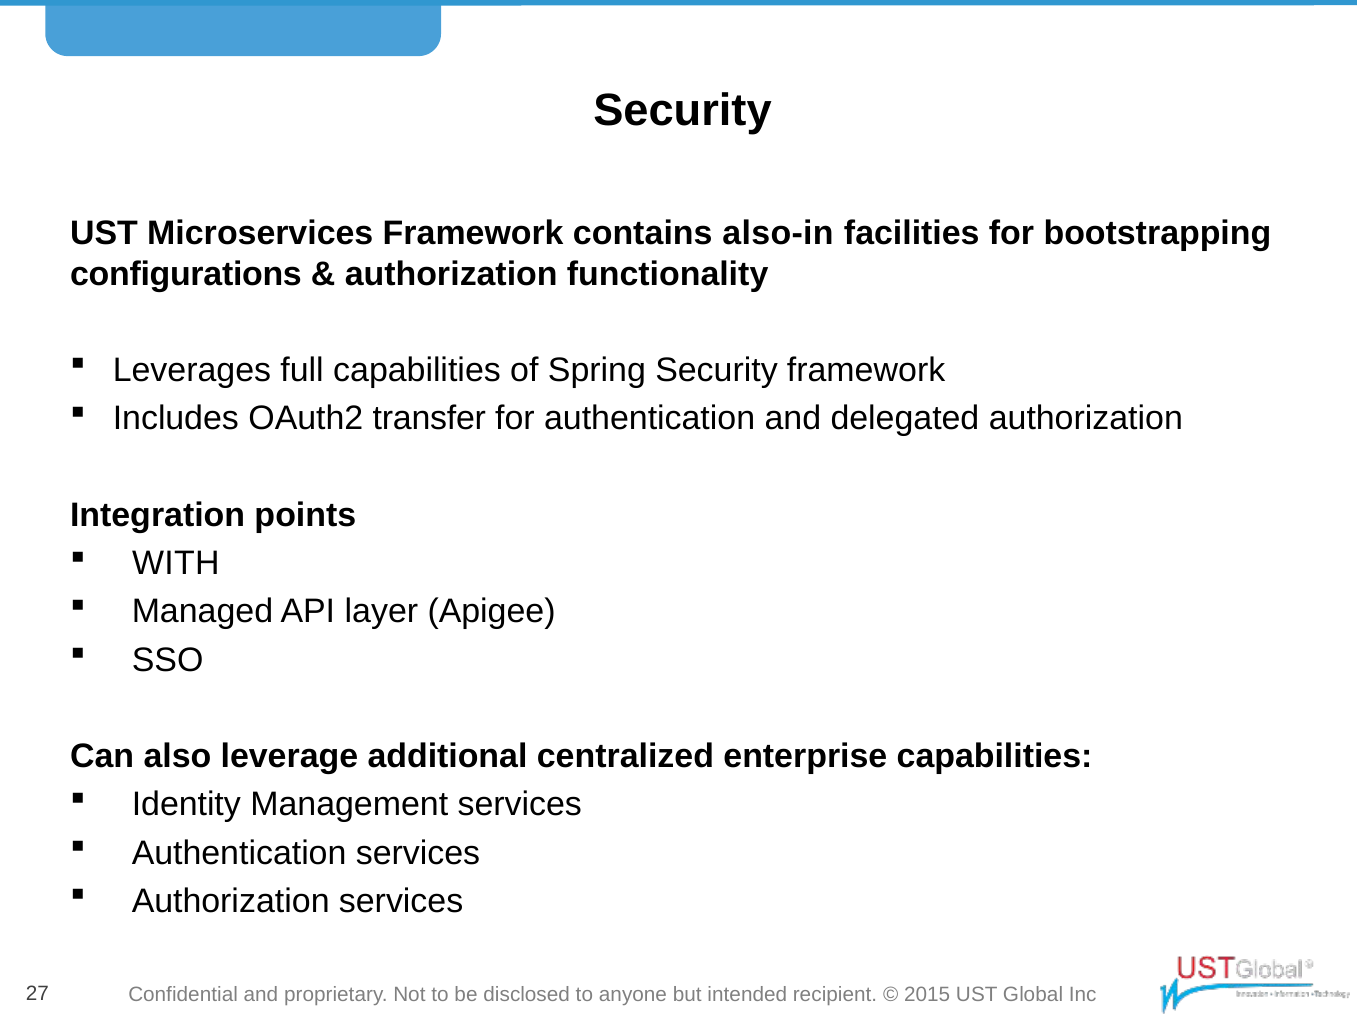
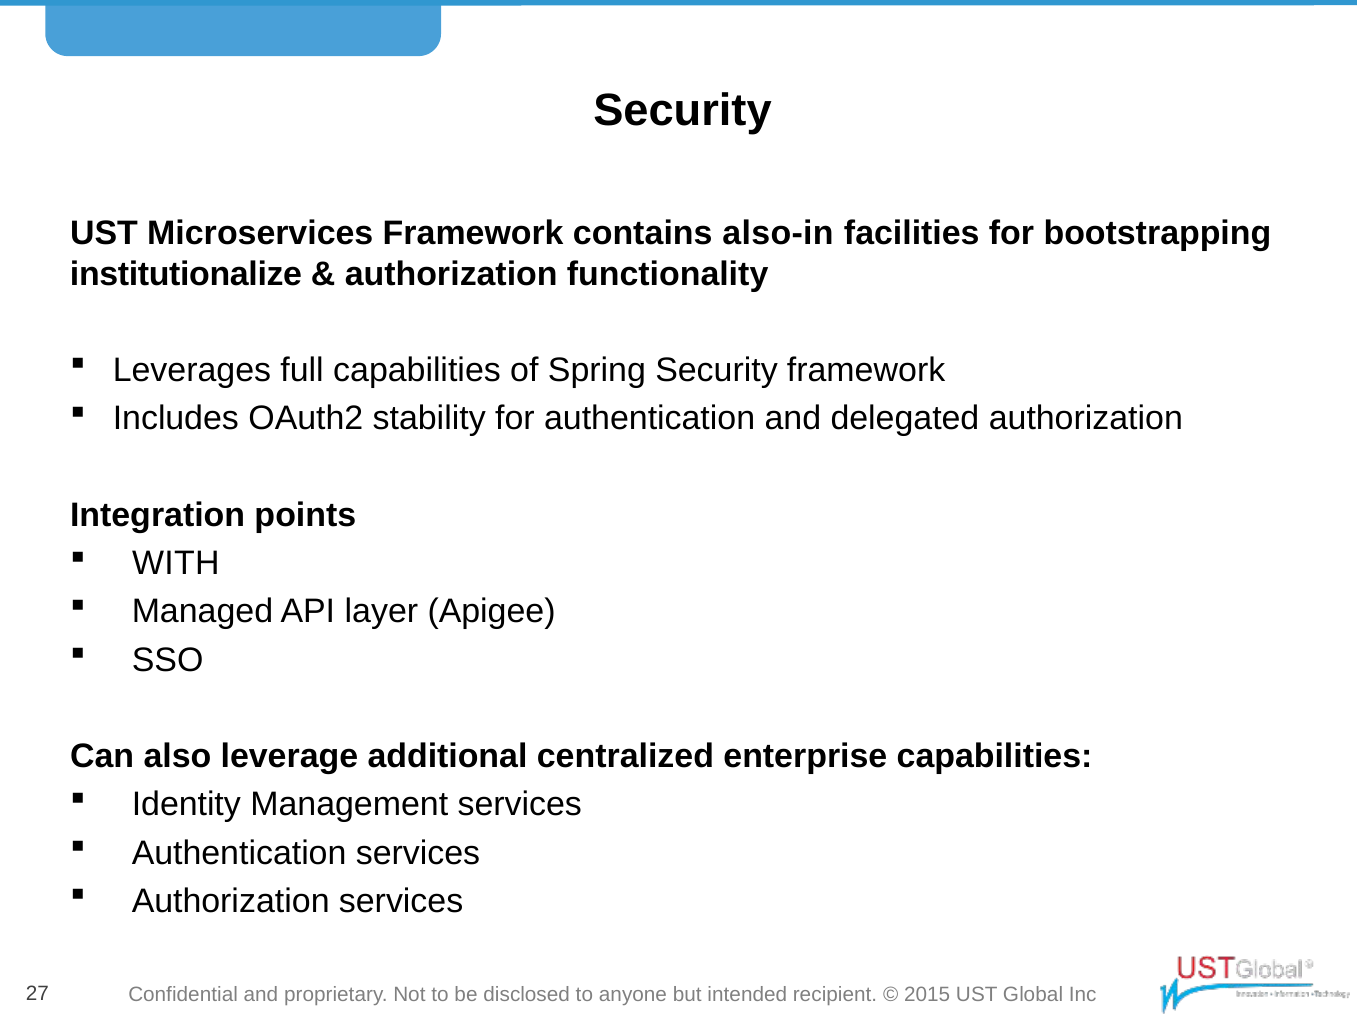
configurations: configurations -> institutionalize
transfer: transfer -> stability
